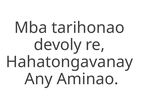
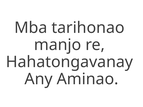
devoly: devoly -> manjo
